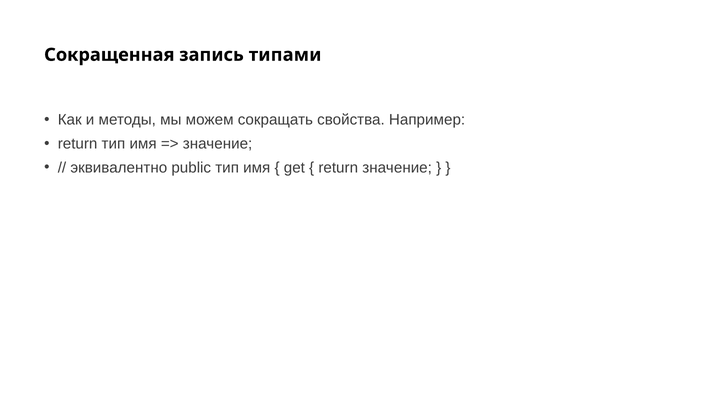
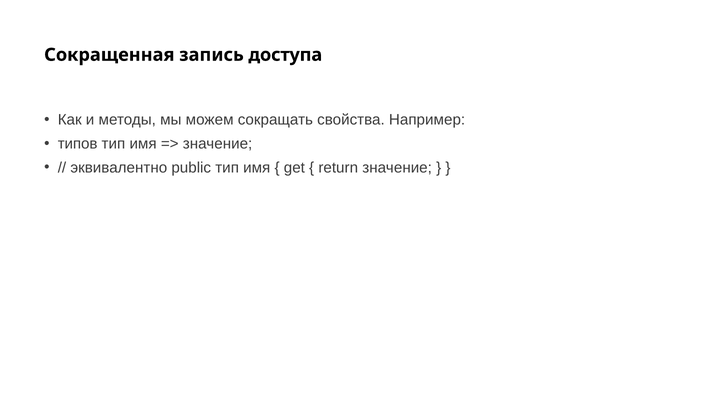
типами: типами -> доступа
return at (78, 144): return -> типов
